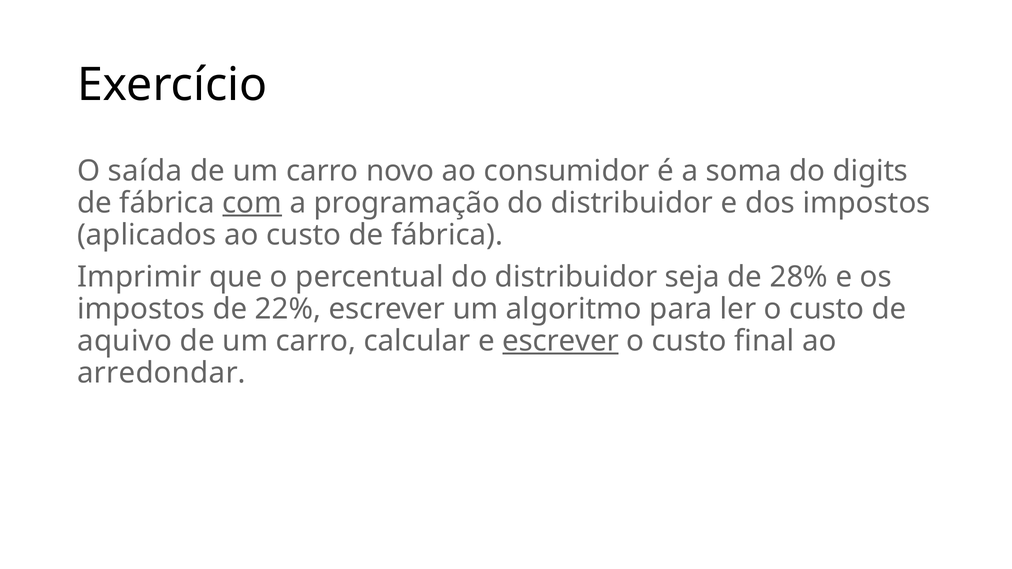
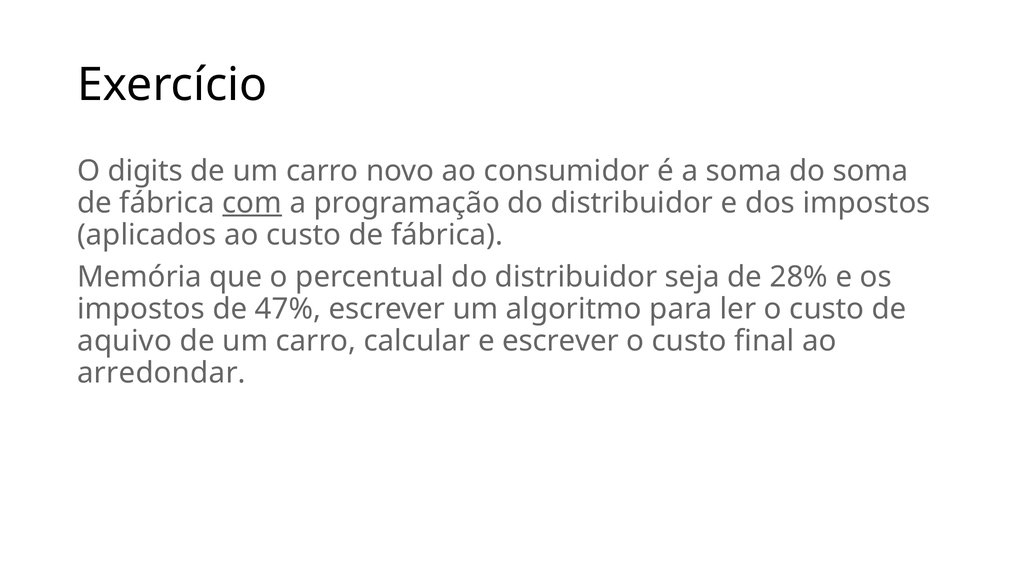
saída: saída -> digits
do digits: digits -> soma
Imprimir: Imprimir -> Memória
22%: 22% -> 47%
escrever at (561, 341) underline: present -> none
